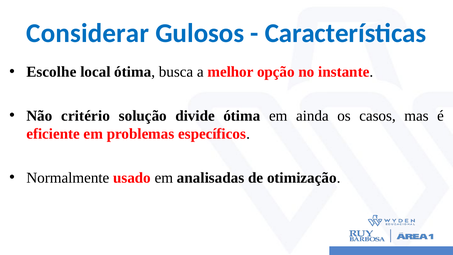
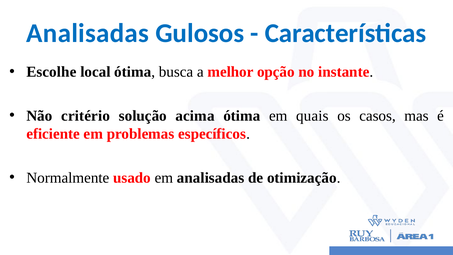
Considerar at (88, 33): Considerar -> Analisadas
divide: divide -> acima
ainda: ainda -> quais
